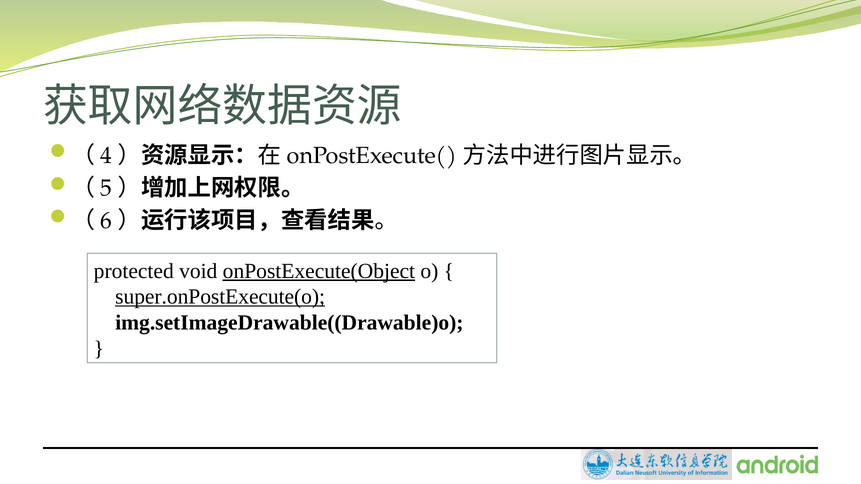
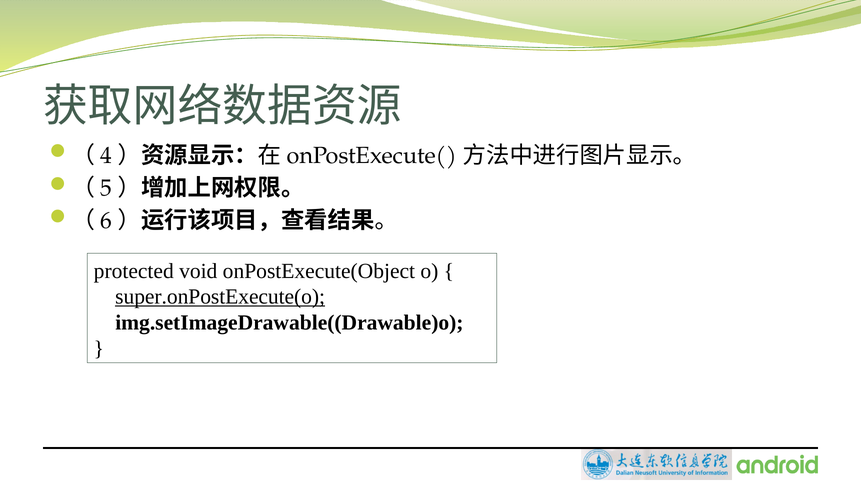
onPostExecute(Object underline: present -> none
